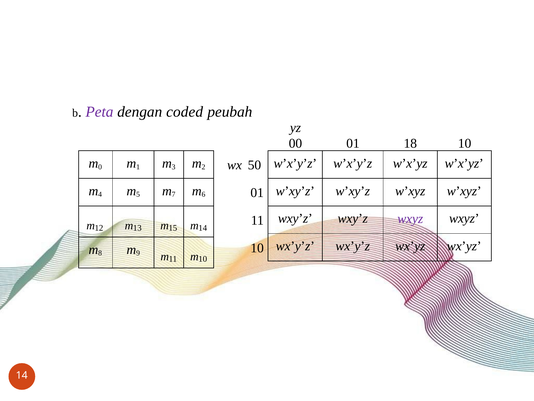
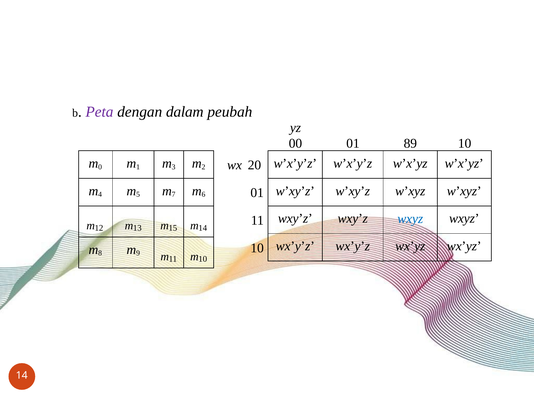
coded: coded -> dalam
18: 18 -> 89
50: 50 -> 20
wxyz at (410, 218) colour: purple -> blue
